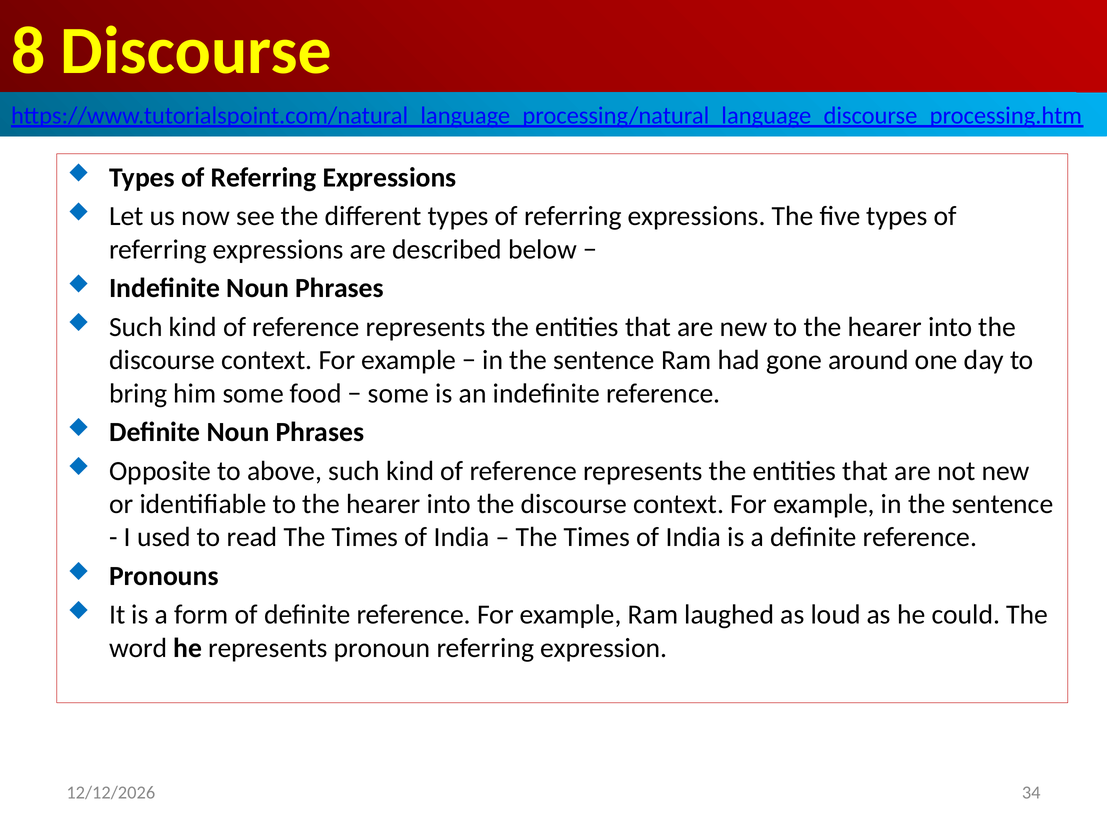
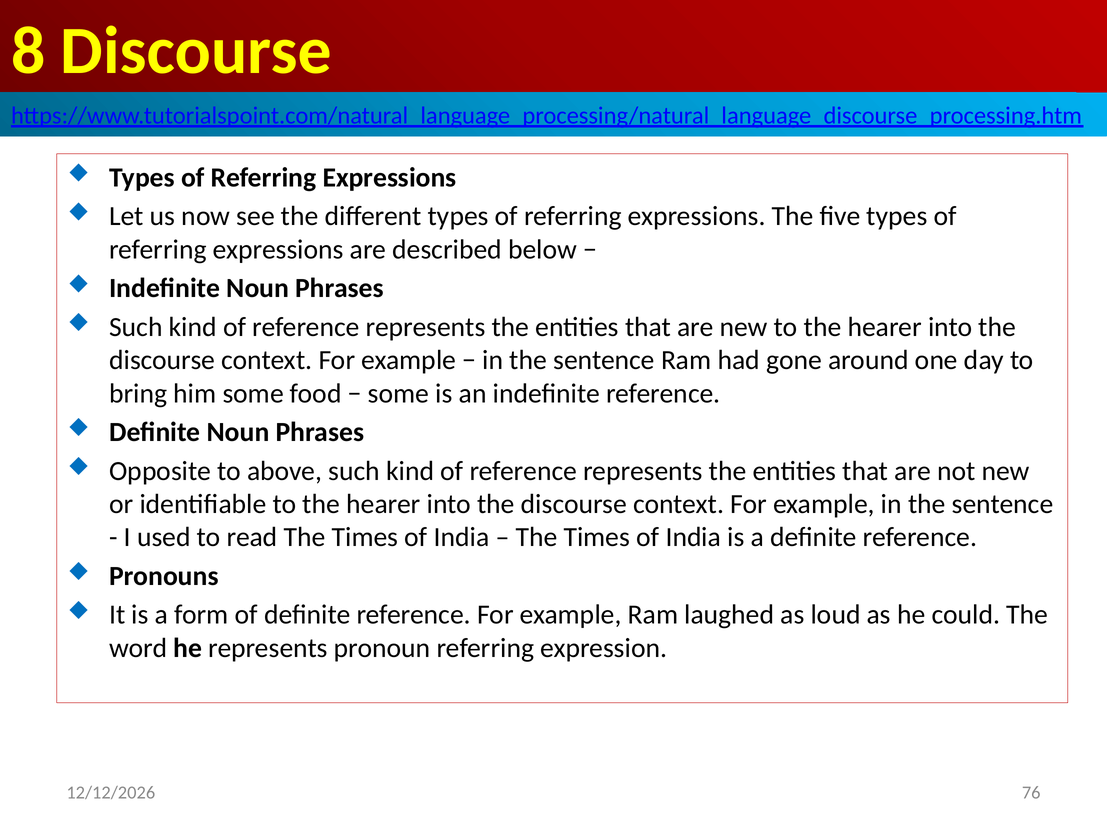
34: 34 -> 76
